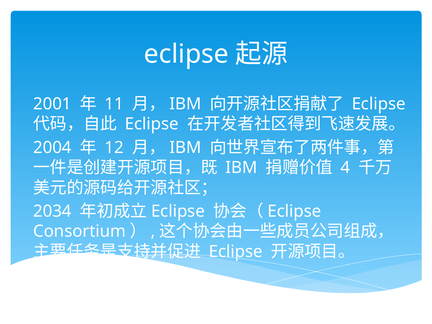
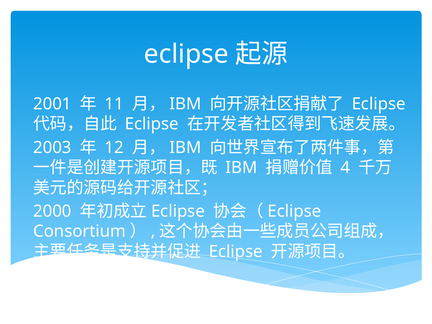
2004: 2004 -> 2003
2034: 2034 -> 2000
